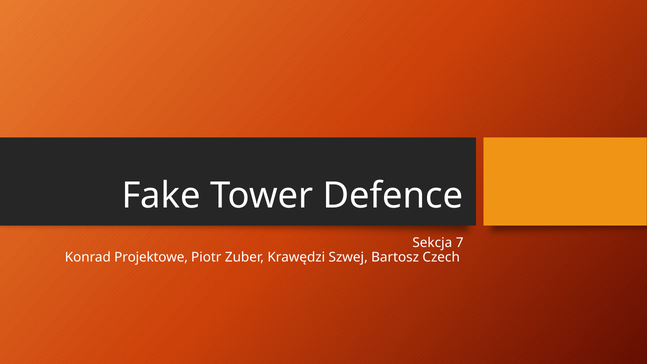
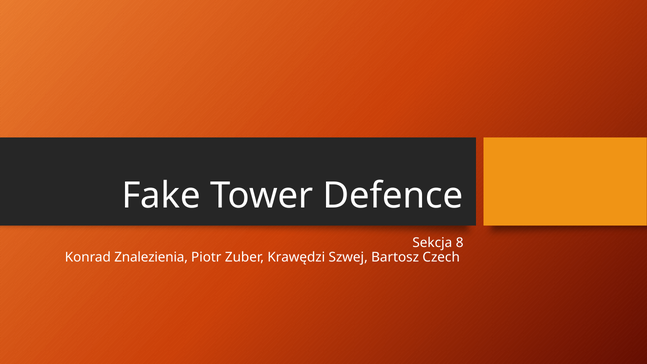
7: 7 -> 8
Projektowe: Projektowe -> Znalezienia
